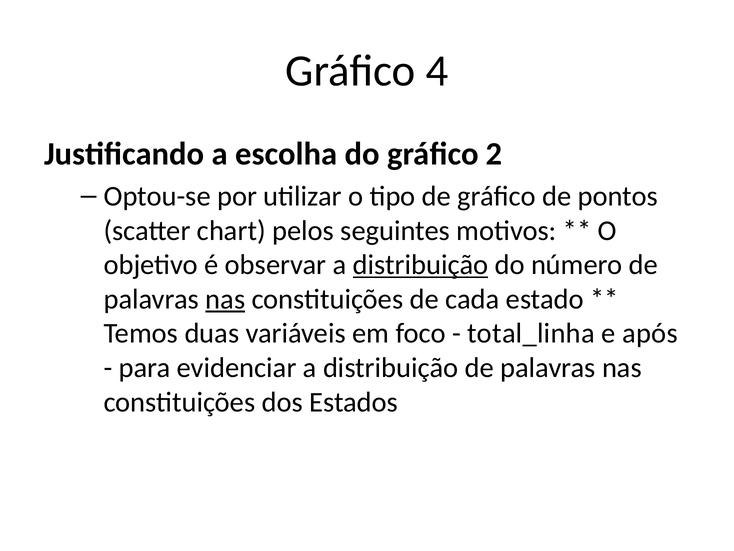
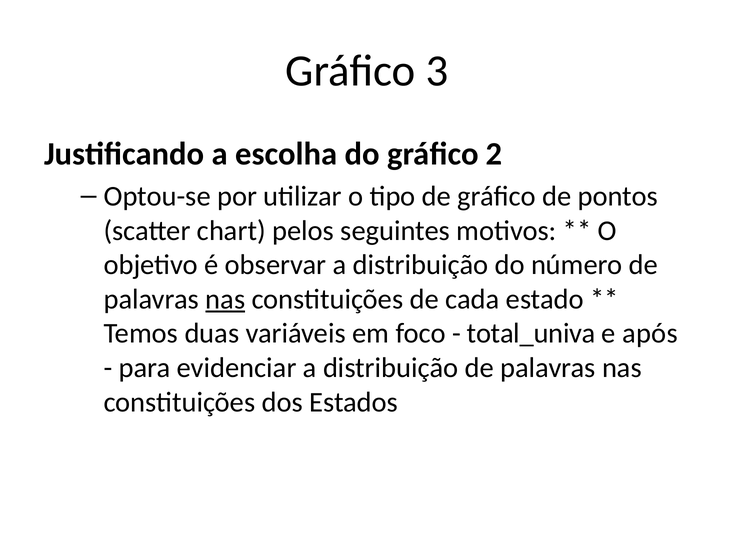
4: 4 -> 3
distribuição at (420, 265) underline: present -> none
total_linha: total_linha -> total_univa
